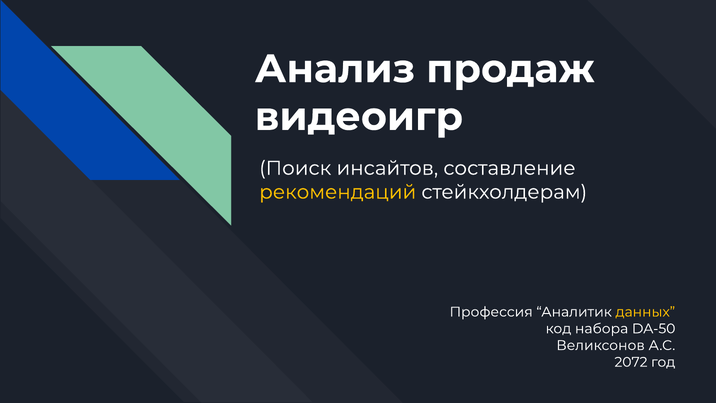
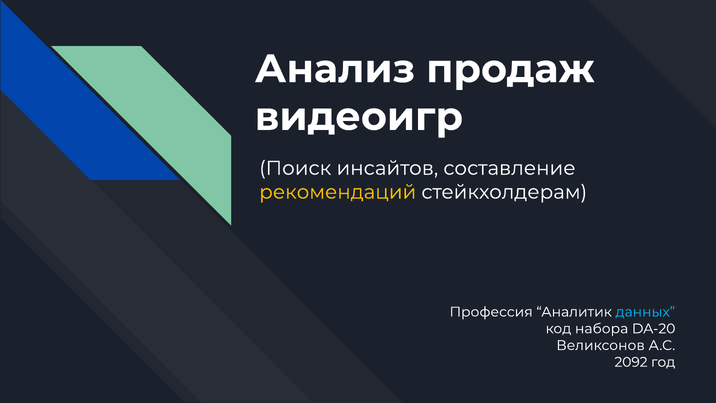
данных colour: yellow -> light blue
DA-50: DA-50 -> DA-20
2072: 2072 -> 2092
